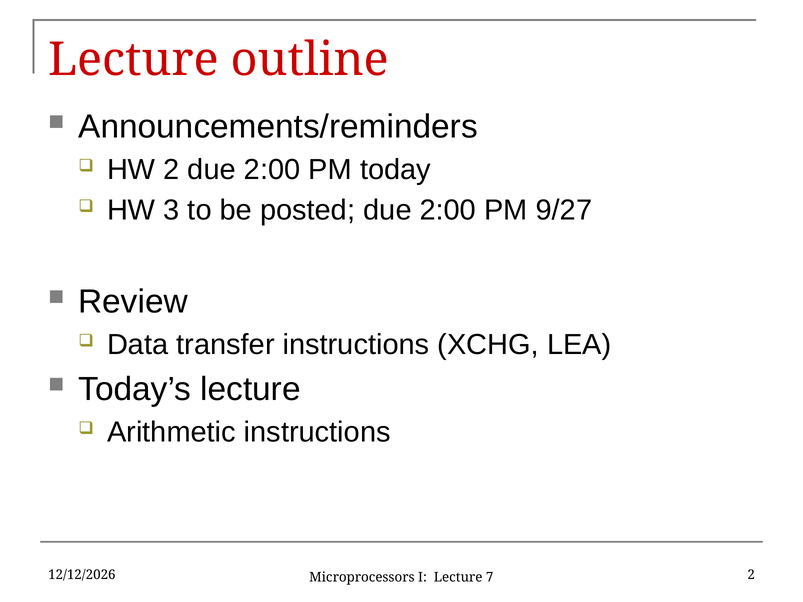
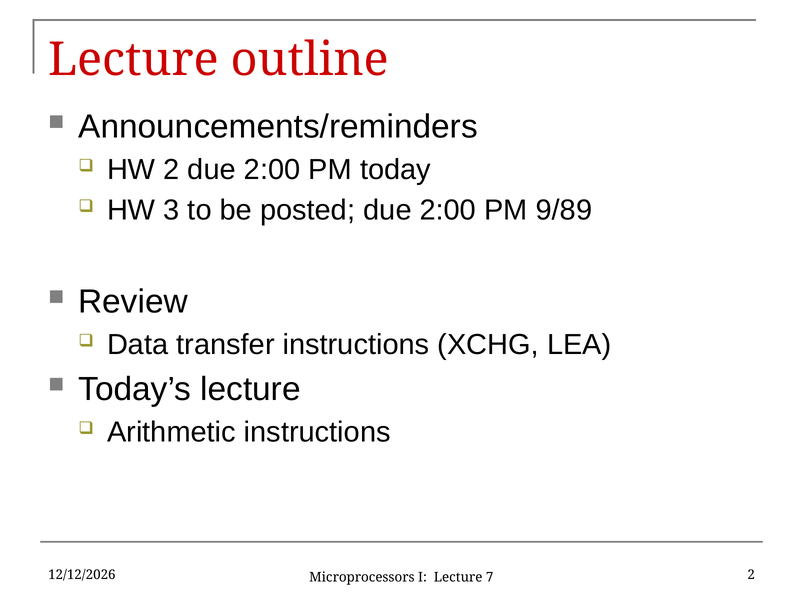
9/27: 9/27 -> 9/89
